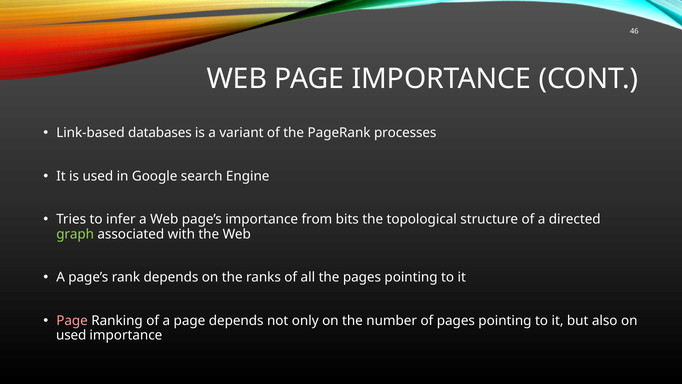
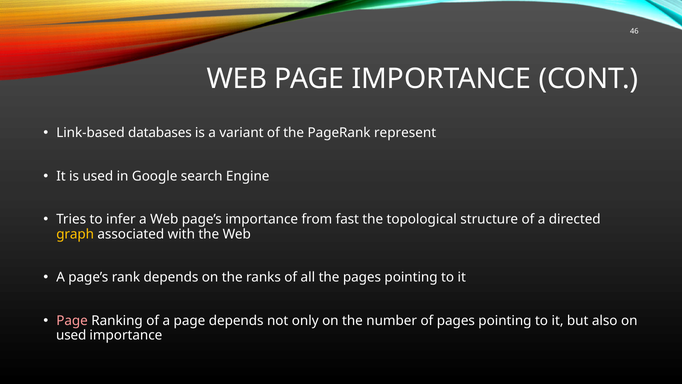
processes: processes -> represent
bits: bits -> fast
graph colour: light green -> yellow
